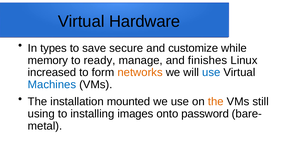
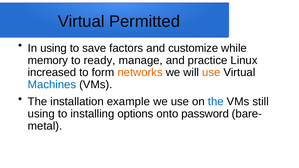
Hardware: Hardware -> Permitted
In types: types -> using
secure: secure -> factors
finishes: finishes -> practice
use at (211, 73) colour: blue -> orange
mounted: mounted -> example
the at (216, 102) colour: orange -> blue
images: images -> options
